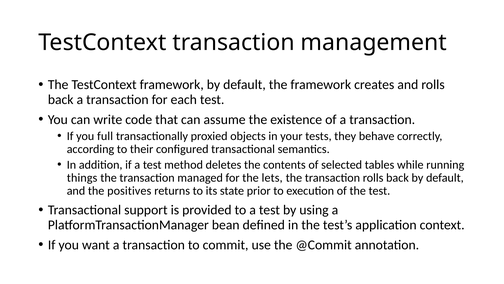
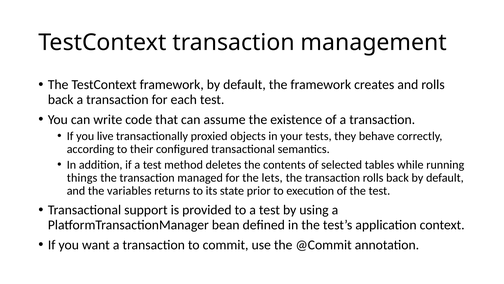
full: full -> live
positives: positives -> variables
